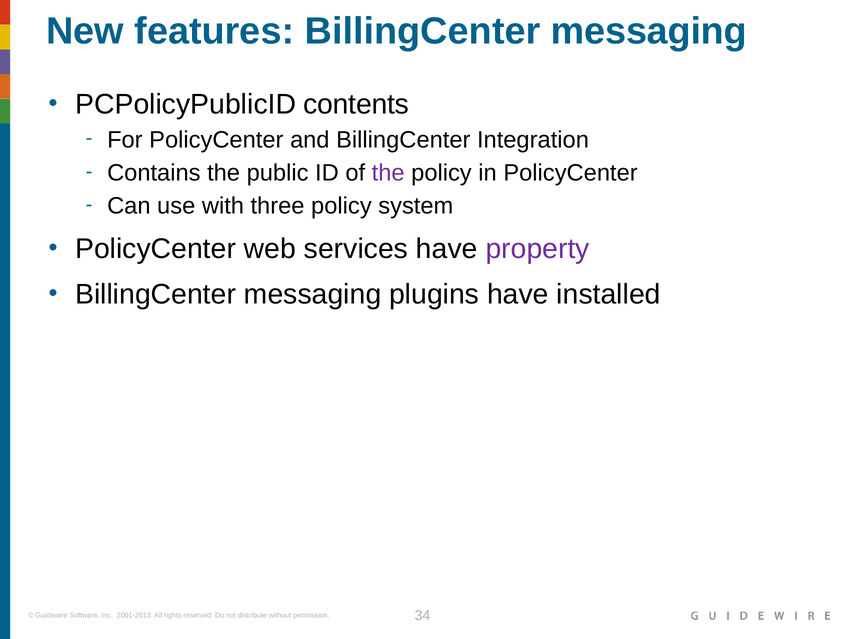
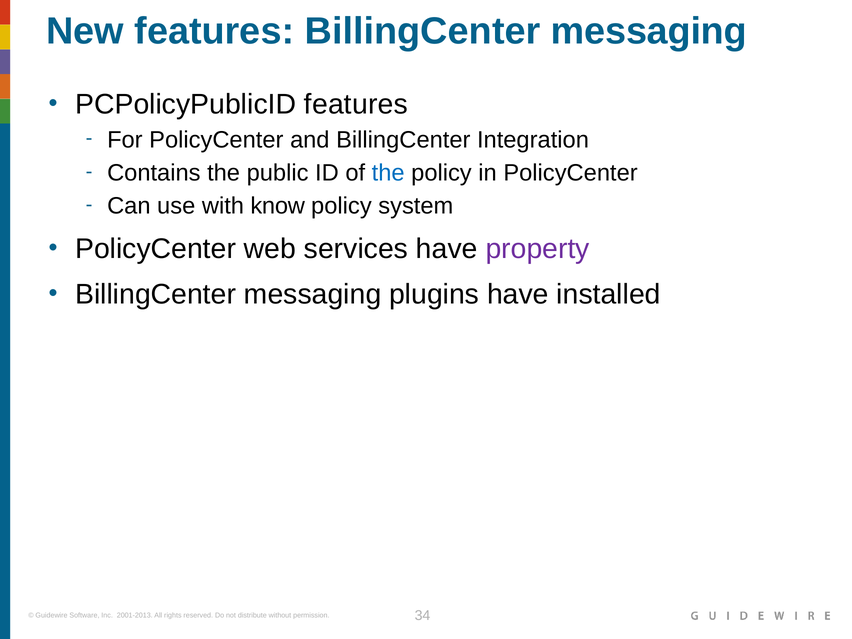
PCPolicyPublicID contents: contents -> features
the at (388, 173) colour: purple -> blue
three: three -> know
